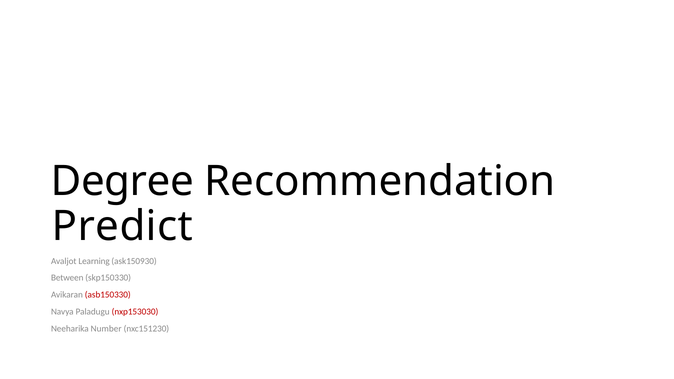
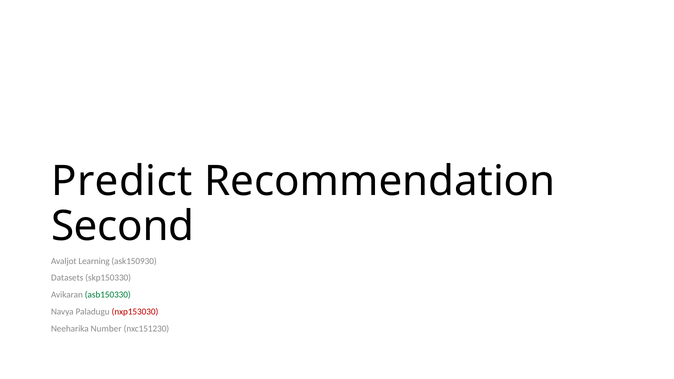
Degree: Degree -> Predict
Predict: Predict -> Second
Between: Between -> Datasets
asb150330 colour: red -> green
